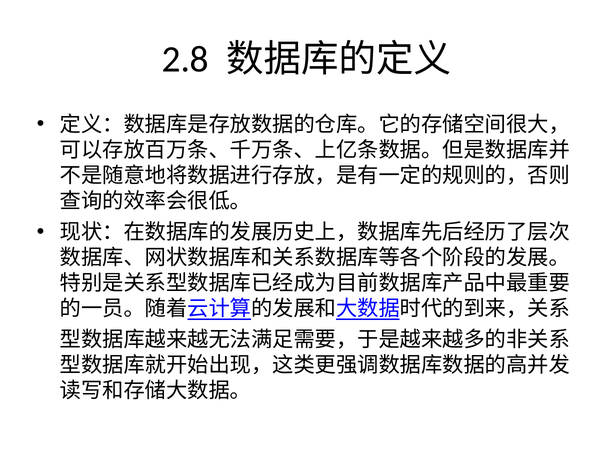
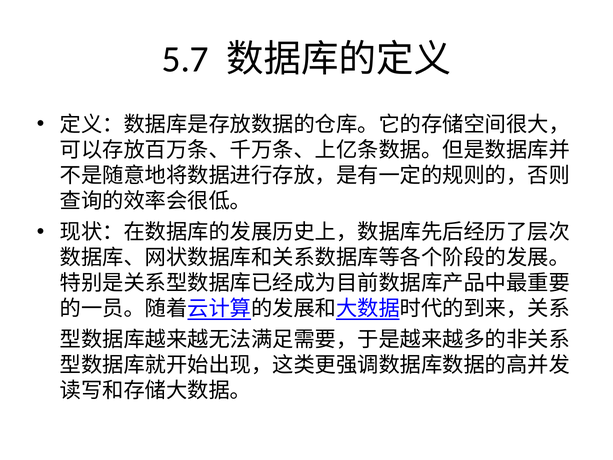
2.8: 2.8 -> 5.7
